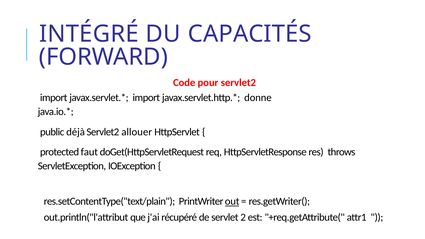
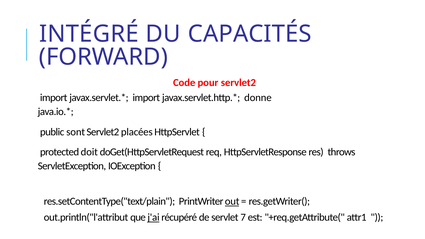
déjà: déjà -> sont
allouer: allouer -> placées
faut: faut -> doit
j'ai underline: none -> present
2: 2 -> 7
